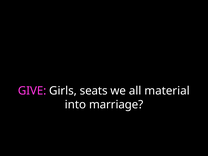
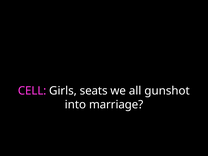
GIVE: GIVE -> CELL
material: material -> gunshot
